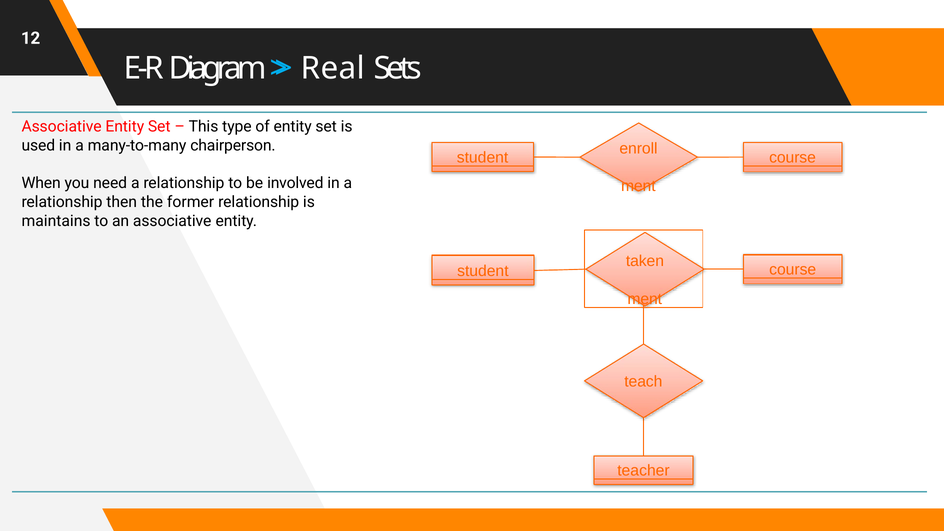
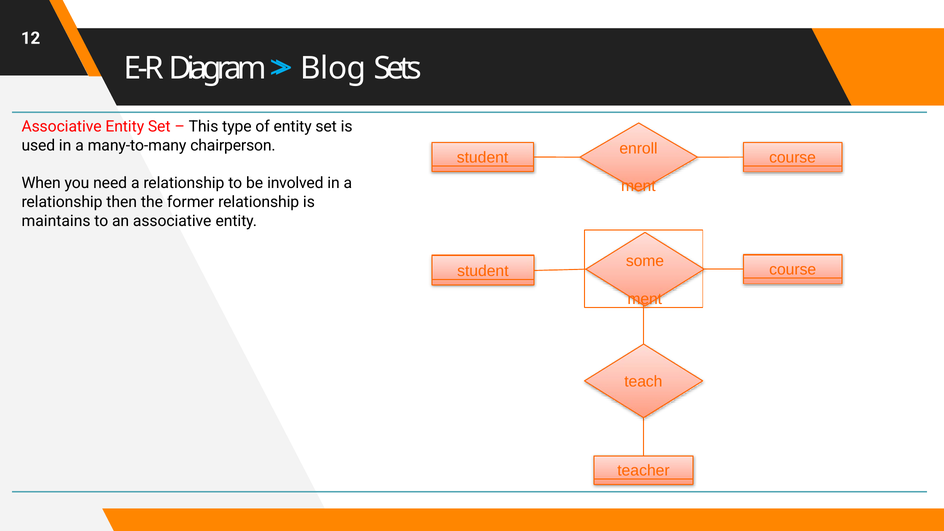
Real: Real -> Blog
taken: taken -> some
